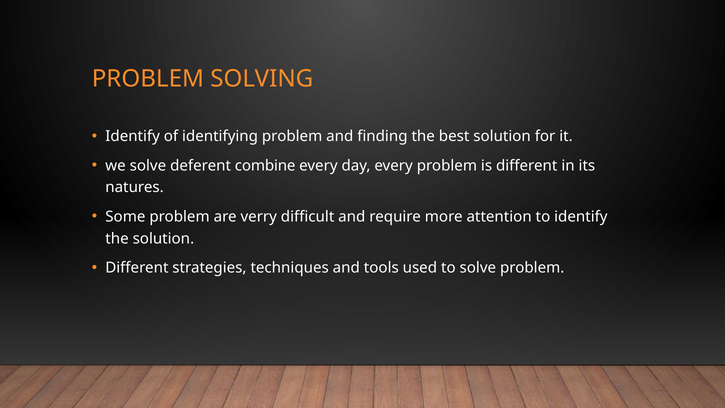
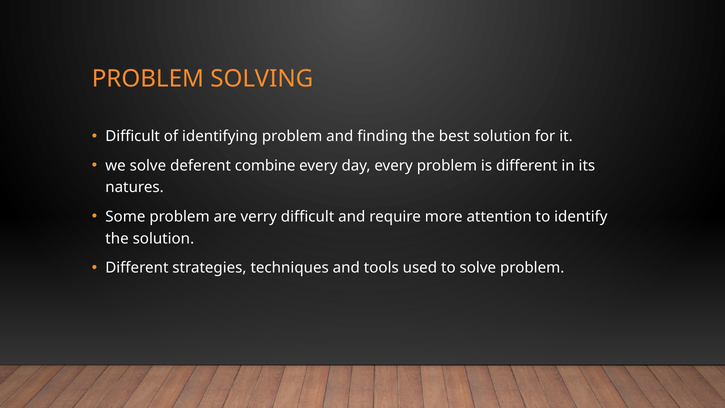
Identify at (133, 136): Identify -> Difficult
